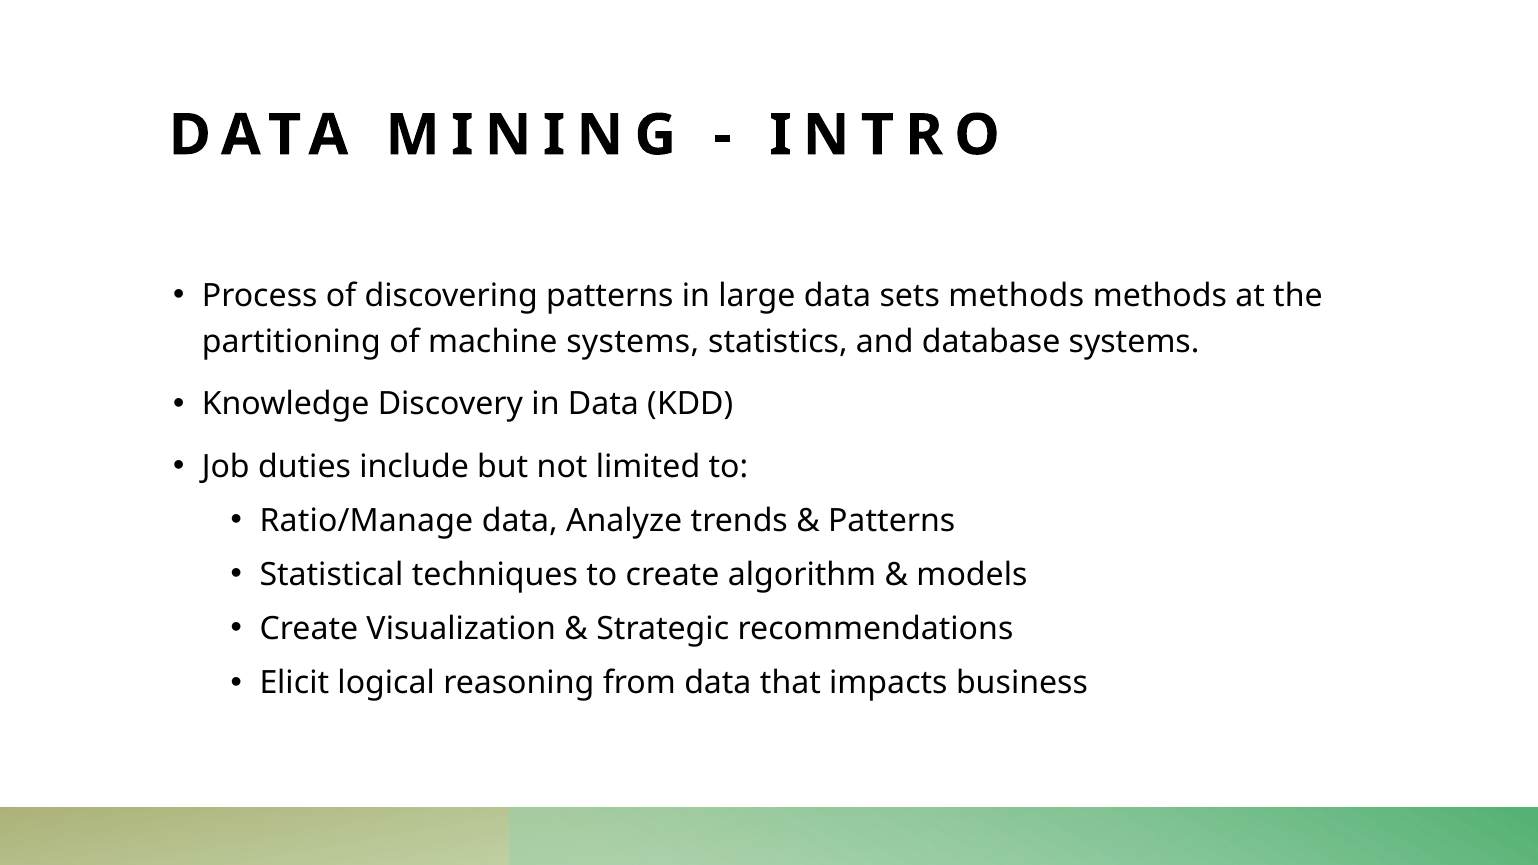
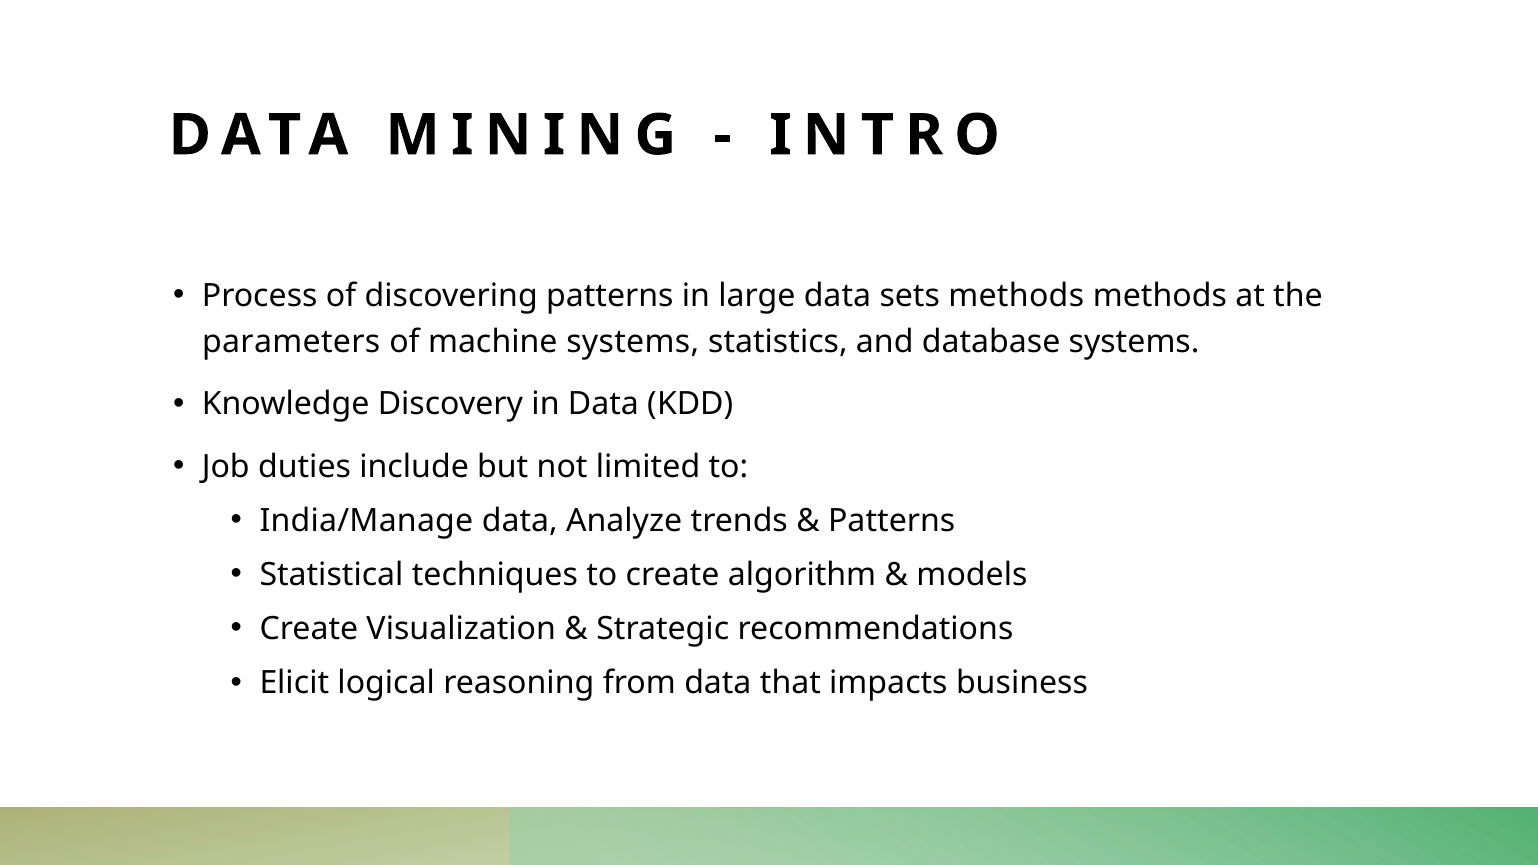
partitioning: partitioning -> parameters
Ratio/Manage: Ratio/Manage -> India/Manage
